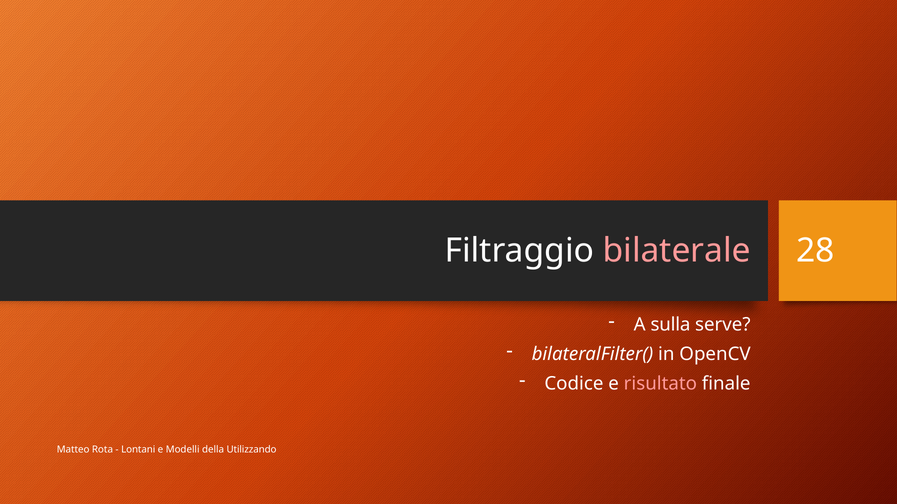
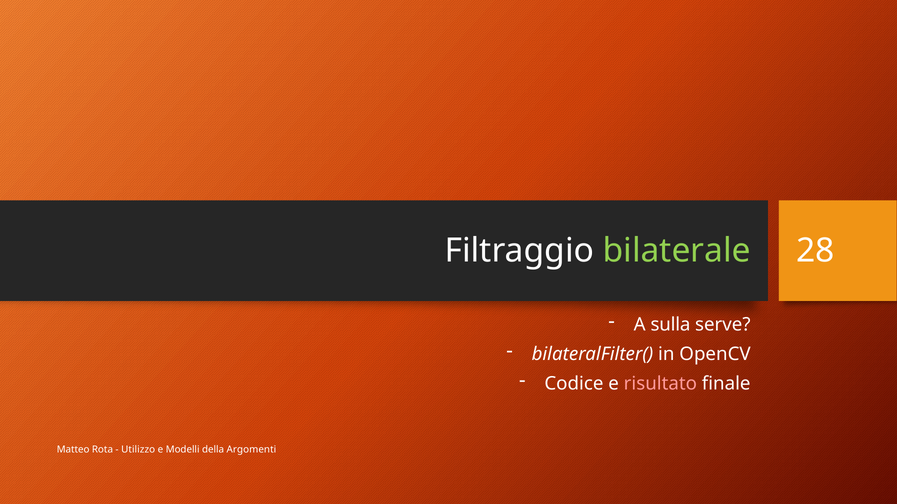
bilaterale colour: pink -> light green
Lontani: Lontani -> Utilizzo
Utilizzando: Utilizzando -> Argomenti
